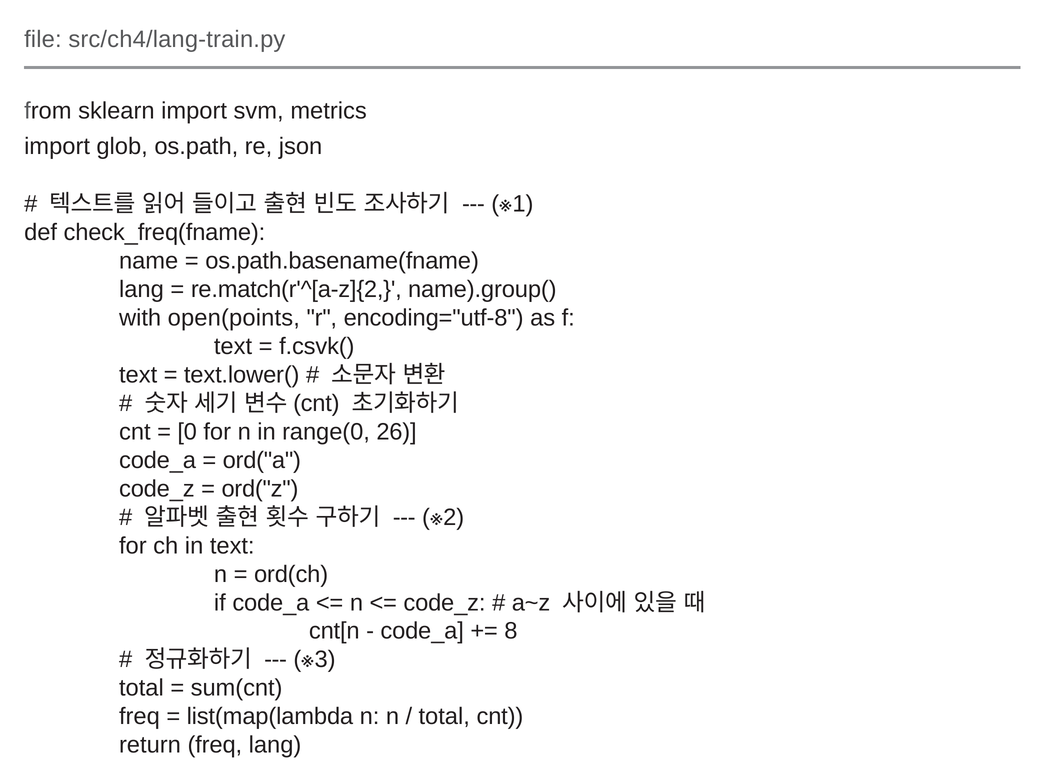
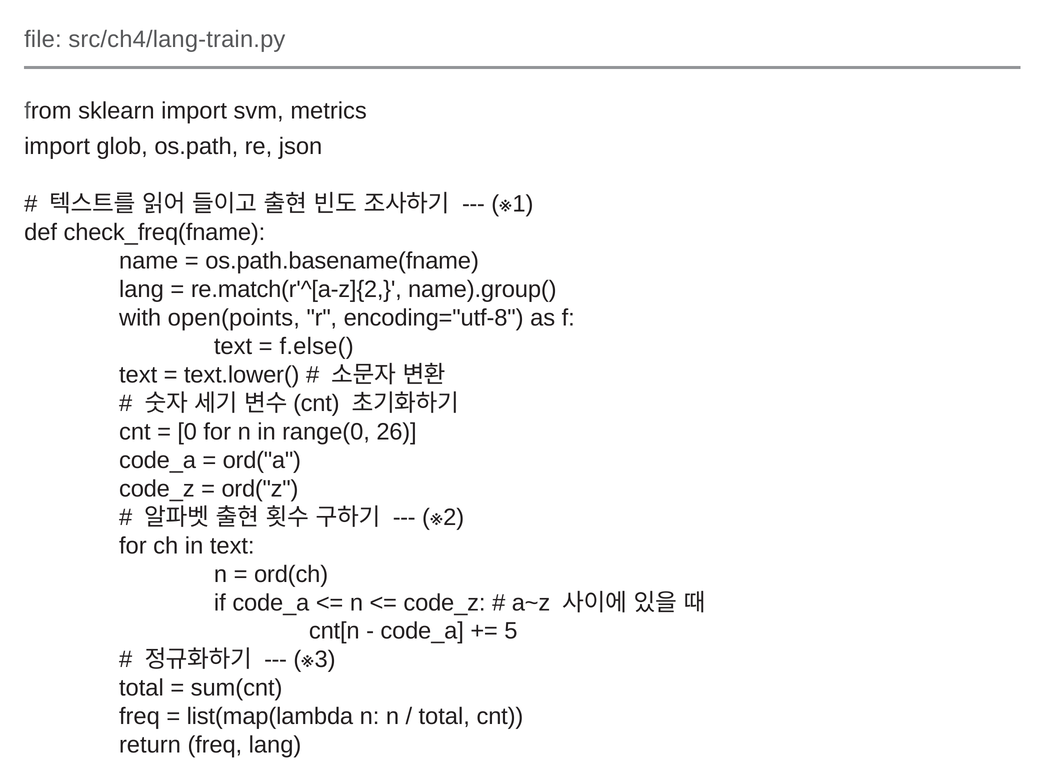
f.csvk(: f.csvk( -> f.else(
8: 8 -> 5
